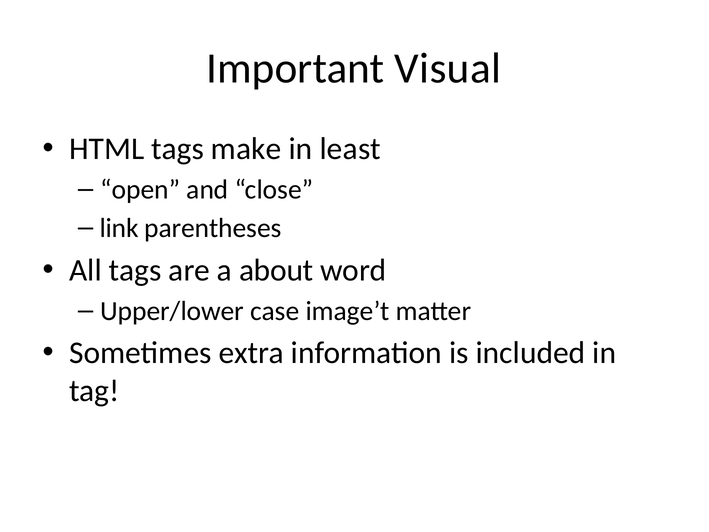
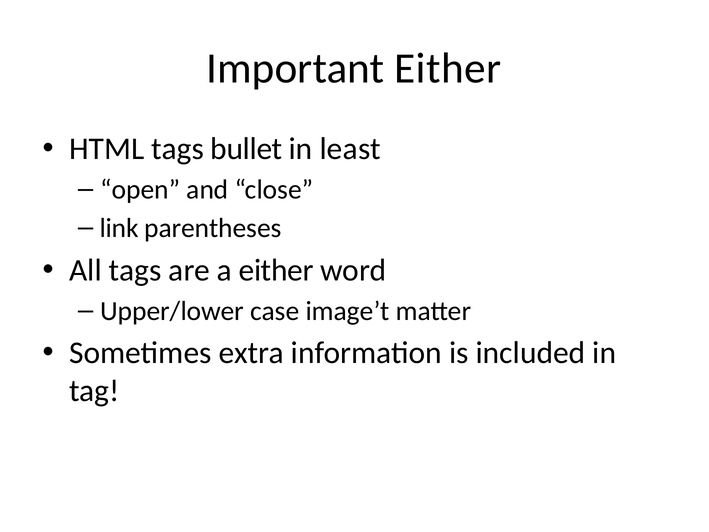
Important Visual: Visual -> Either
make: make -> bullet
a about: about -> either
